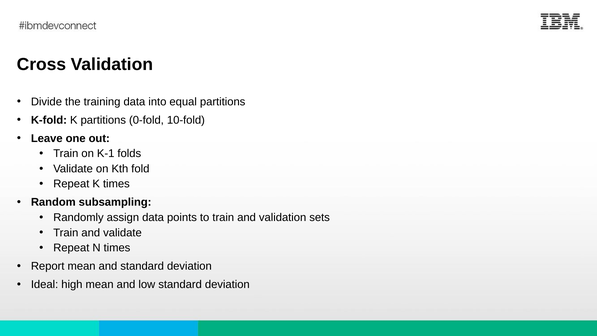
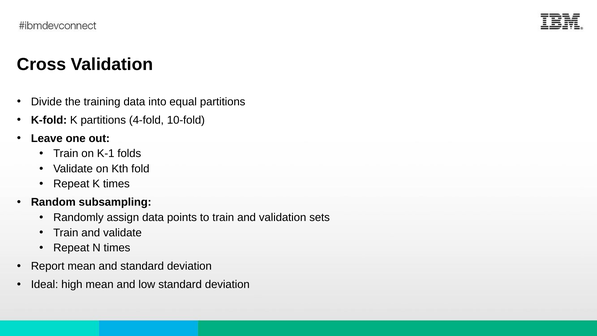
0-fold: 0-fold -> 4-fold
